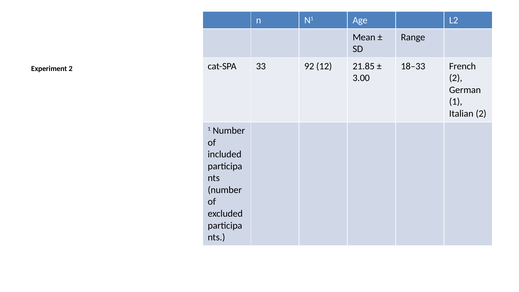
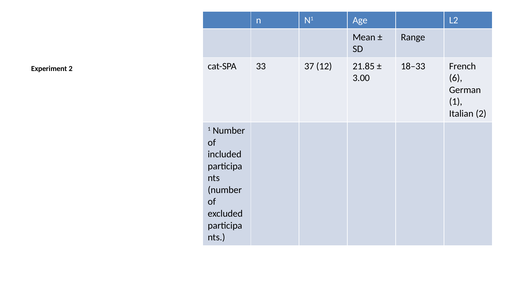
92: 92 -> 37
2 at (456, 78): 2 -> 6
